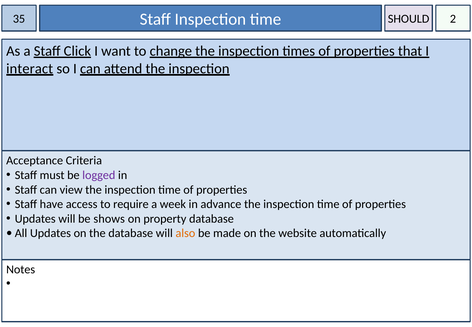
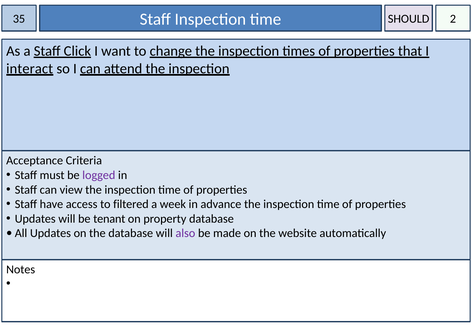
require: require -> filtered
shows: shows -> tenant
also colour: orange -> purple
